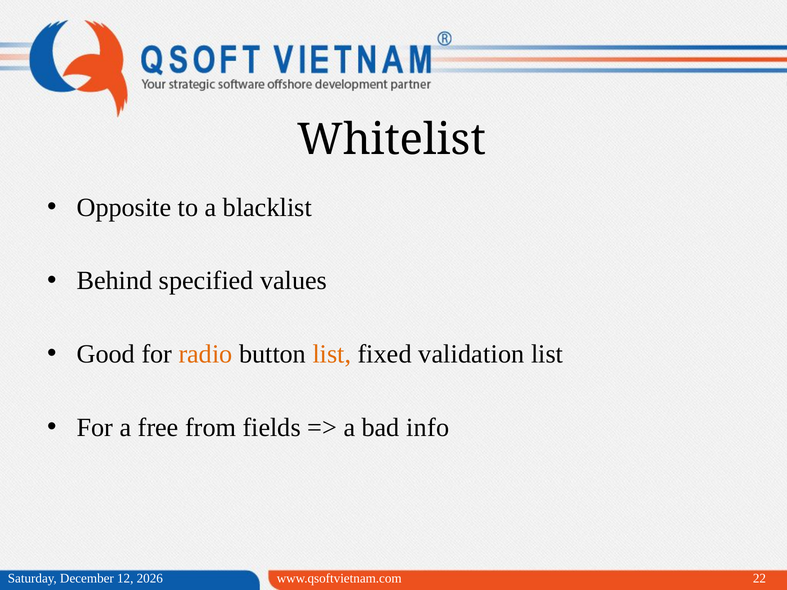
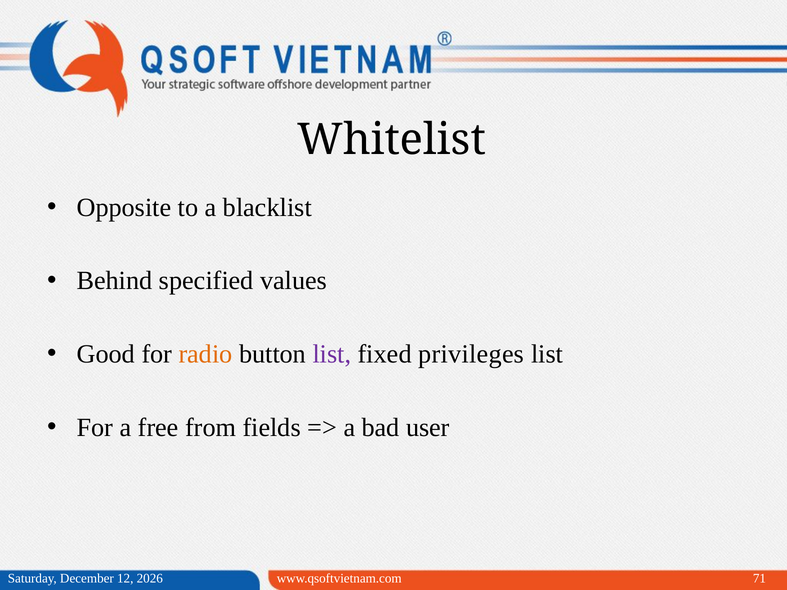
list at (332, 354) colour: orange -> purple
validation: validation -> privileges
info: info -> user
22: 22 -> 71
